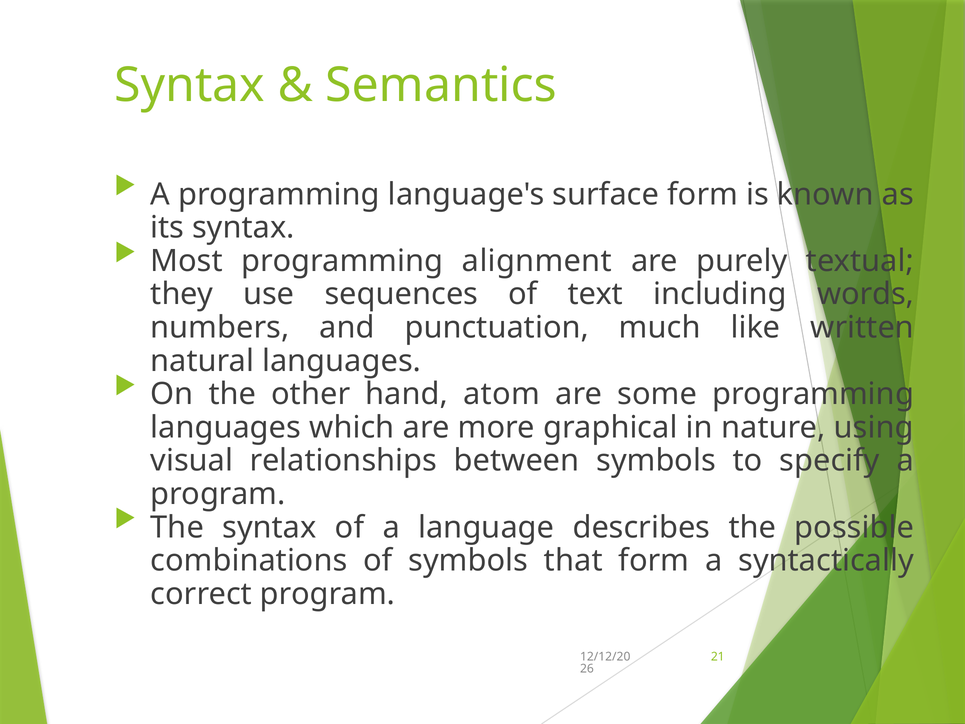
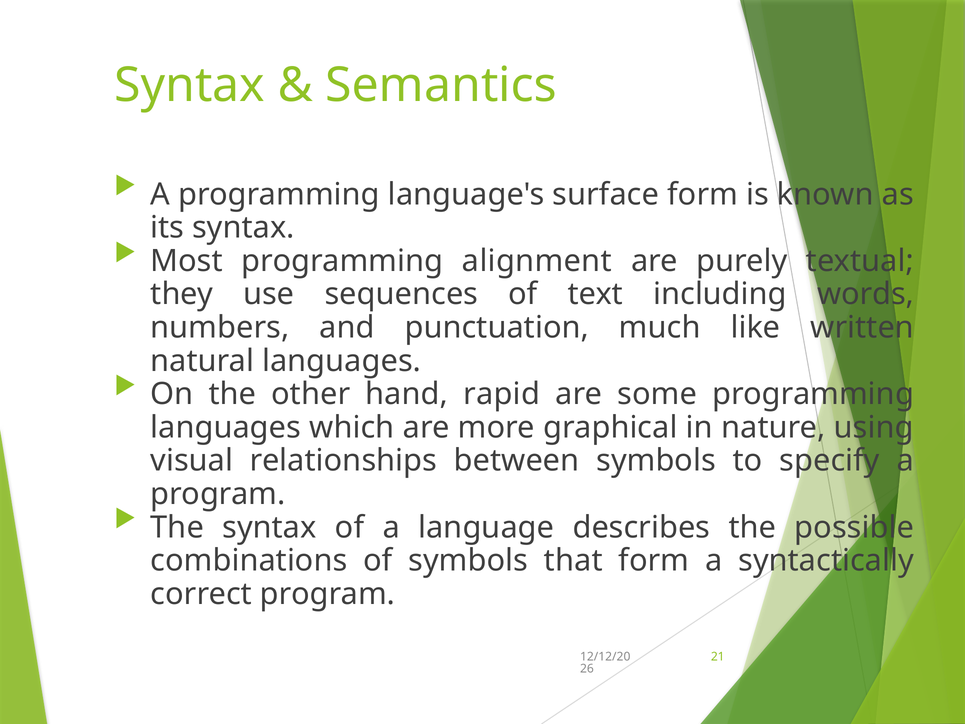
atom: atom -> rapid
